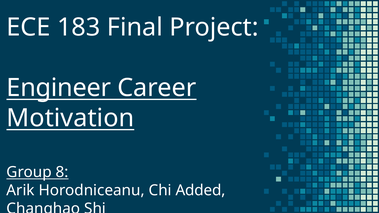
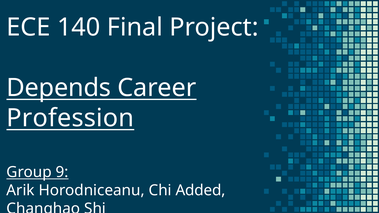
183: 183 -> 140
Engineer: Engineer -> Depends
Motivation: Motivation -> Profession
8: 8 -> 9
